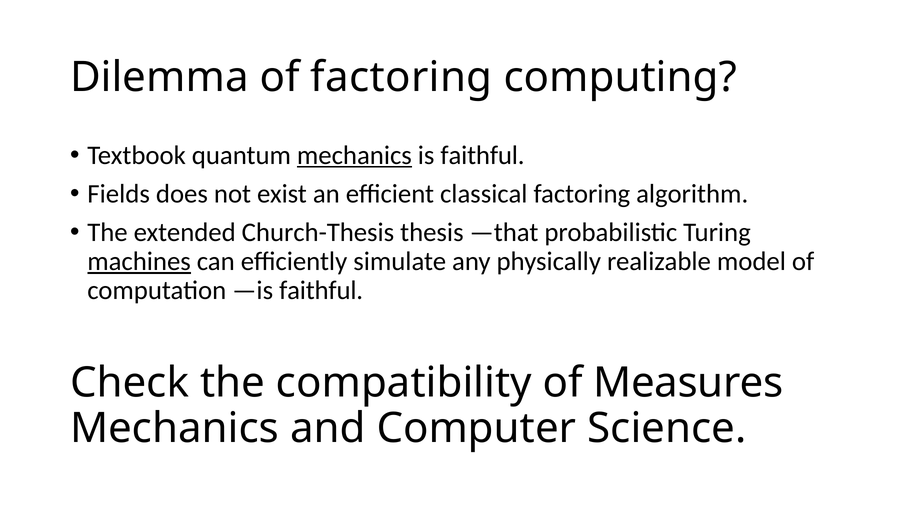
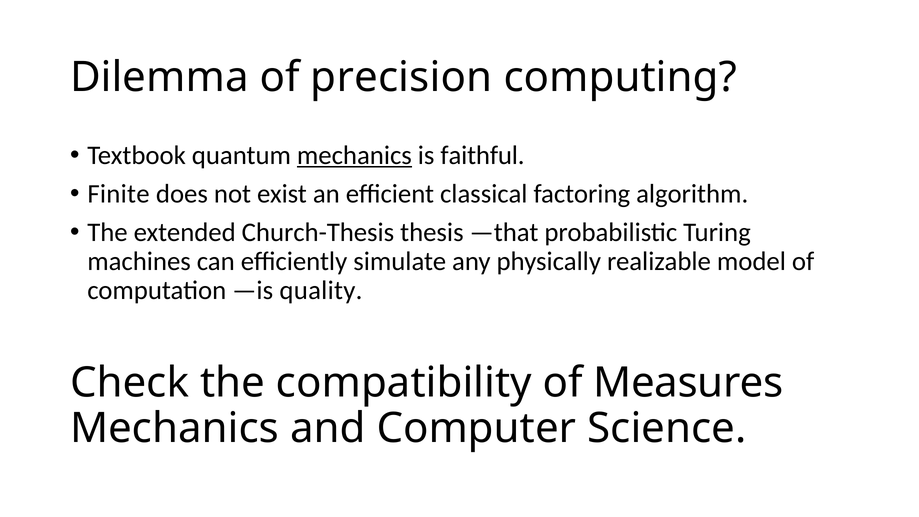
of factoring: factoring -> precision
Fields: Fields -> Finite
machines underline: present -> none
—is faithful: faithful -> quality
